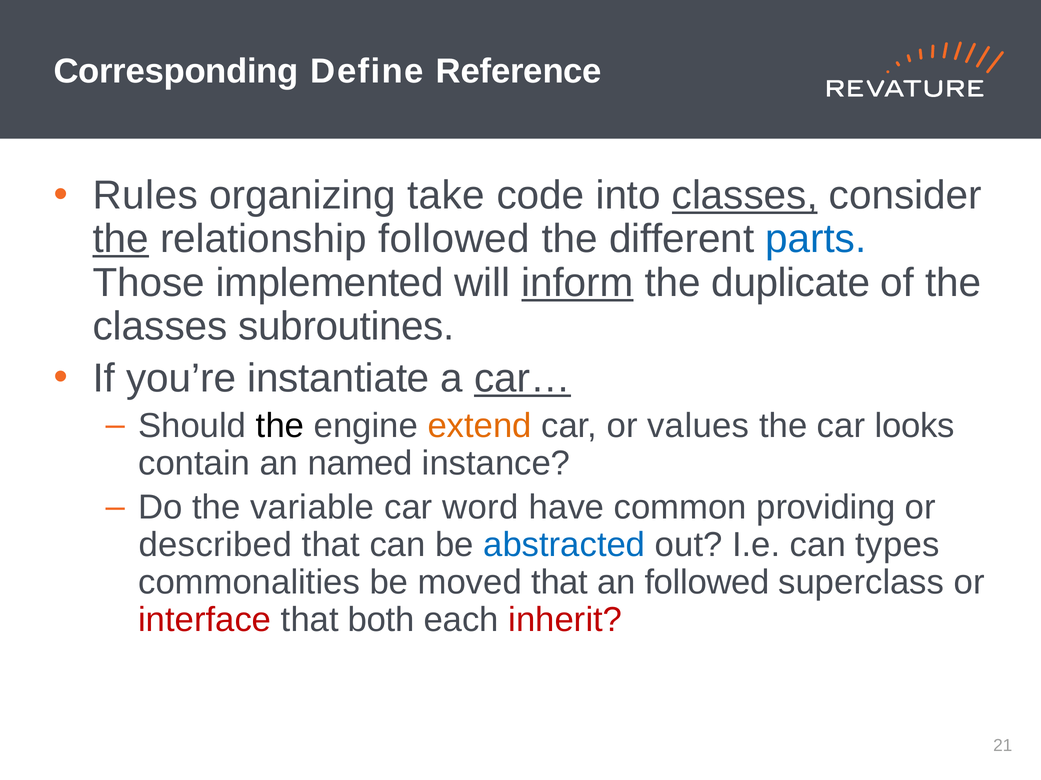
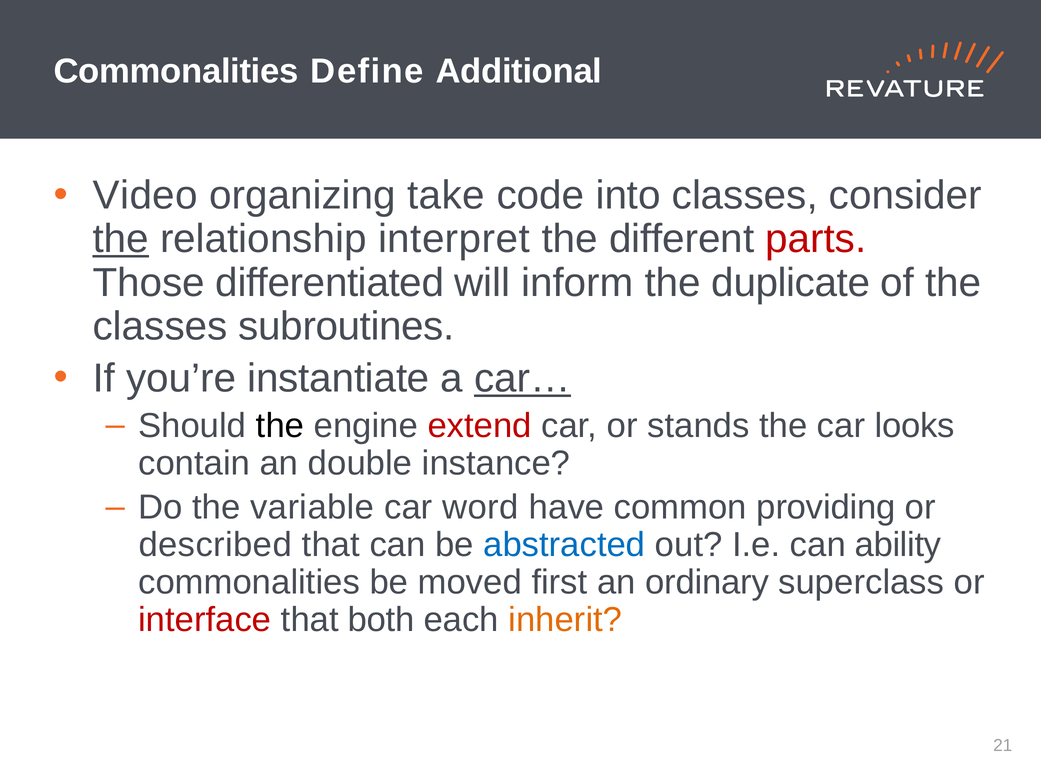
Corresponding at (176, 71): Corresponding -> Commonalities
Reference: Reference -> Additional
Rules: Rules -> Video
classes at (745, 195) underline: present -> none
relationship followed: followed -> interpret
parts colour: blue -> red
implemented: implemented -> differentiated
inform underline: present -> none
extend colour: orange -> red
values: values -> stands
named: named -> double
types: types -> ability
moved that: that -> first
an followed: followed -> ordinary
inherit colour: red -> orange
